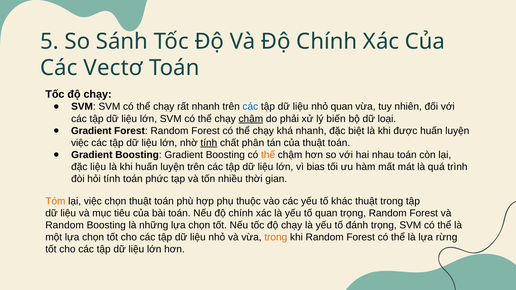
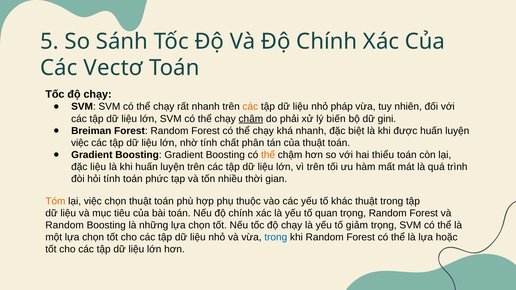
các at (250, 107) colour: blue -> orange
nhỏ quan: quan -> pháp
loại: loại -> gini
Gradient at (91, 131): Gradient -> Breiman
tính at (209, 143) underline: present -> none
nhau: nhau -> thiểu
vì bias: bias -> trên
đánh: đánh -> giảm
trong at (276, 237) colour: orange -> blue
rừng: rừng -> hoặc
